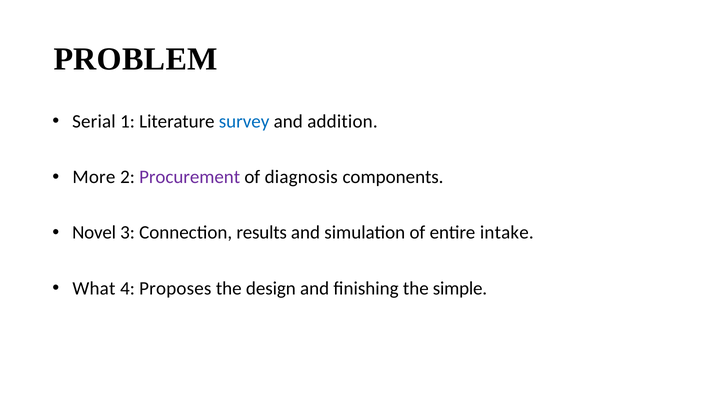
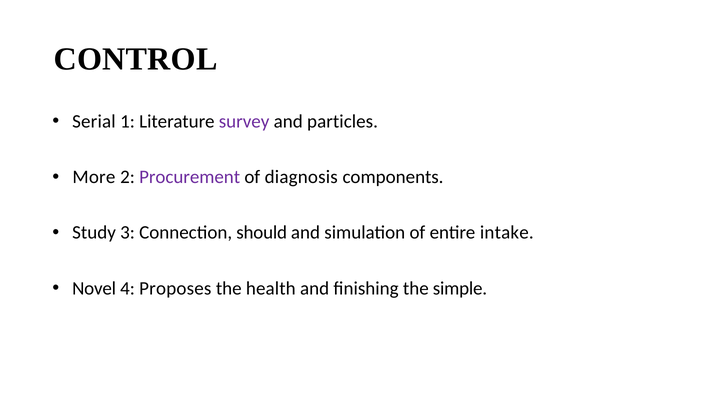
PROBLEM: PROBLEM -> CONTROL
survey colour: blue -> purple
addition: addition -> particles
Novel: Novel -> Study
results: results -> should
What: What -> Novel
design: design -> health
